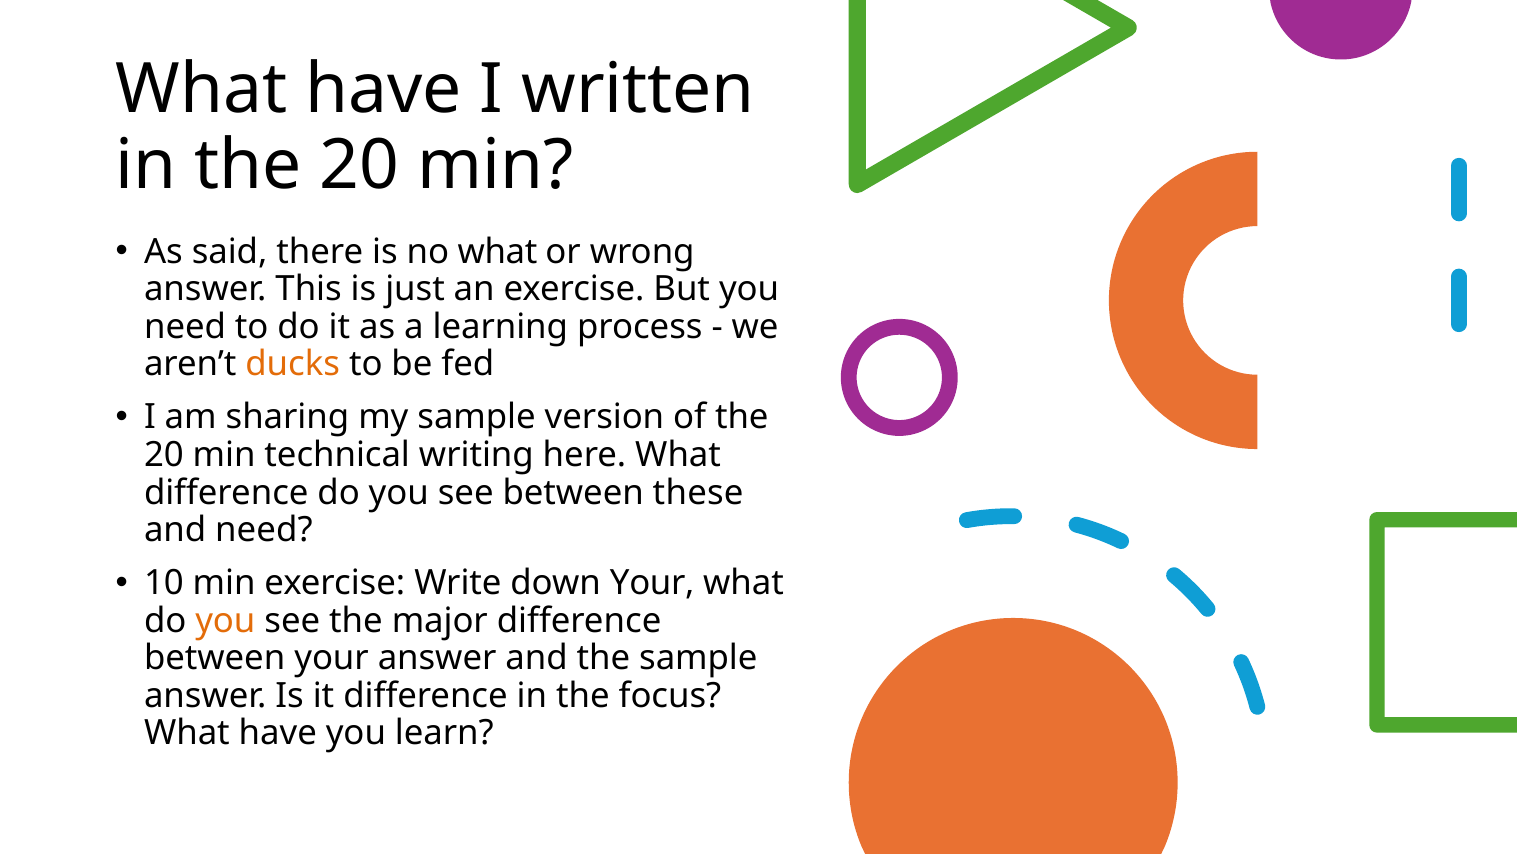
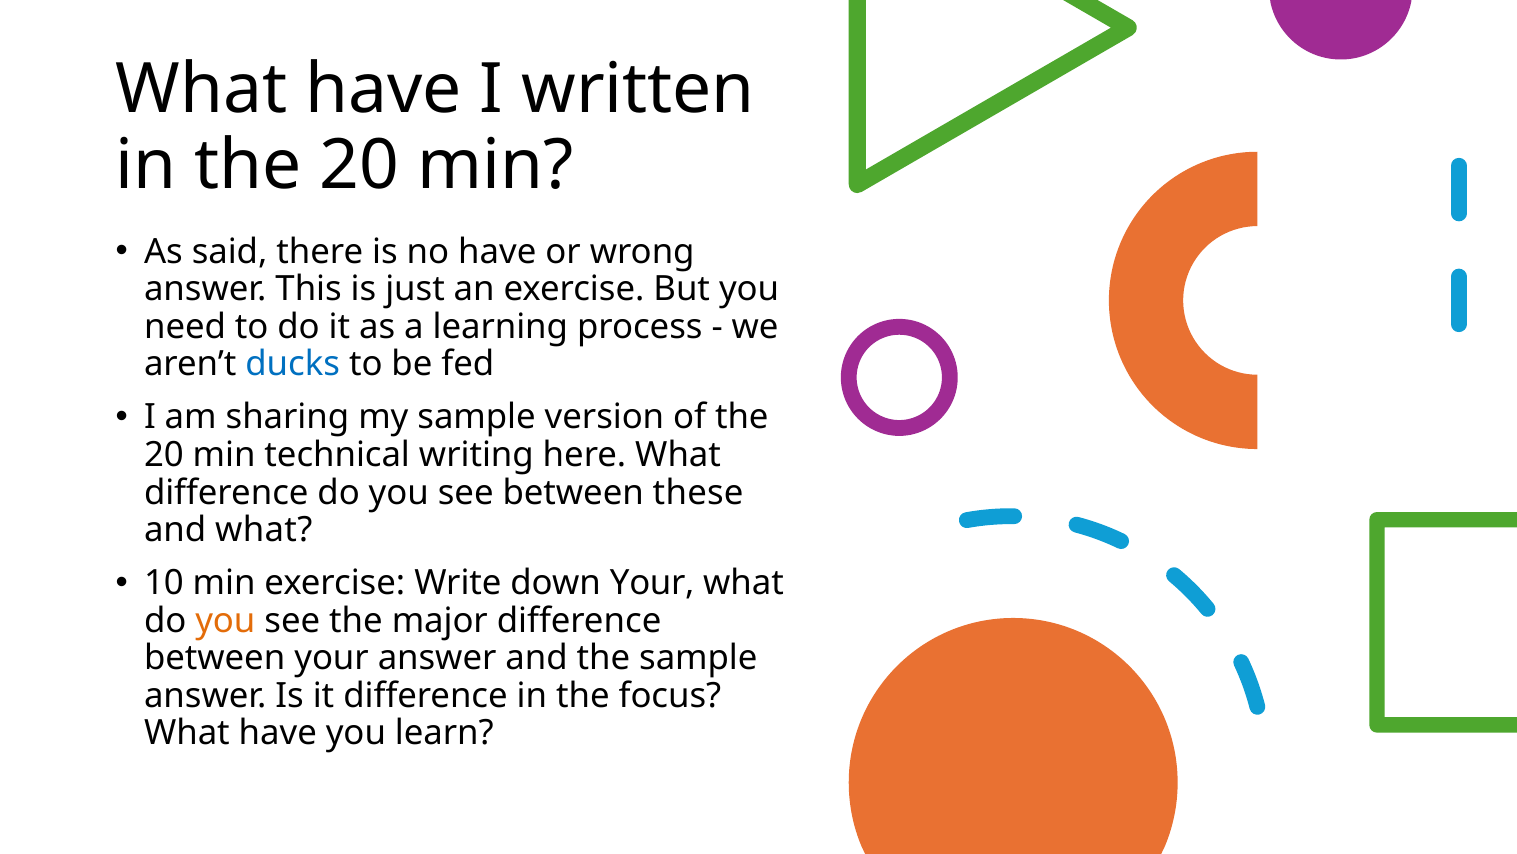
no what: what -> have
ducks colour: orange -> blue
and need: need -> what
